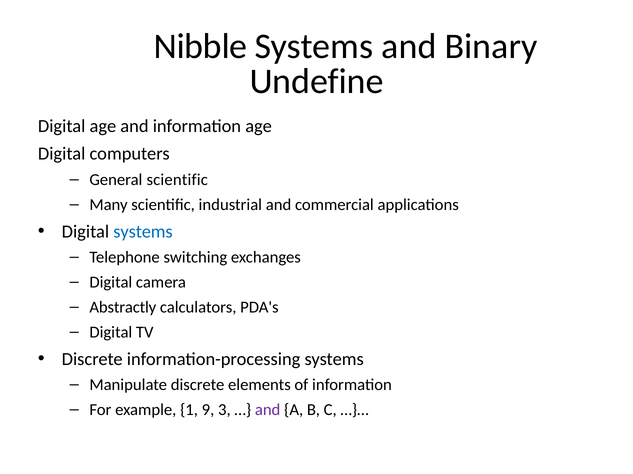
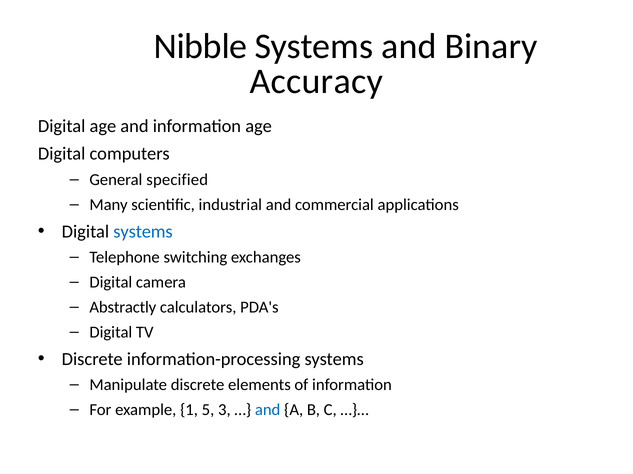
Undefine: Undefine -> Accuracy
General scientific: scientific -> specified
9: 9 -> 5
and at (268, 410) colour: purple -> blue
